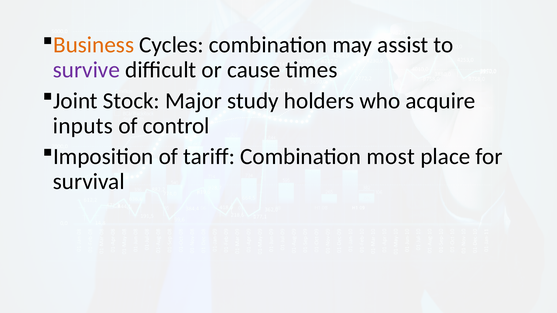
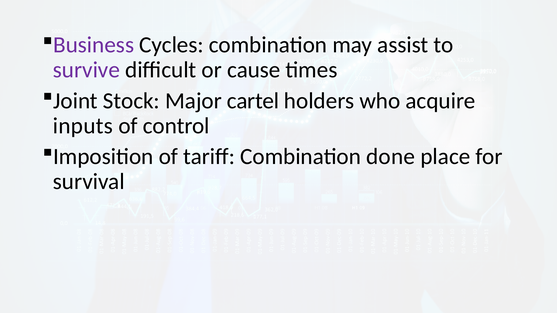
Business colour: orange -> purple
study: study -> cartel
most: most -> done
